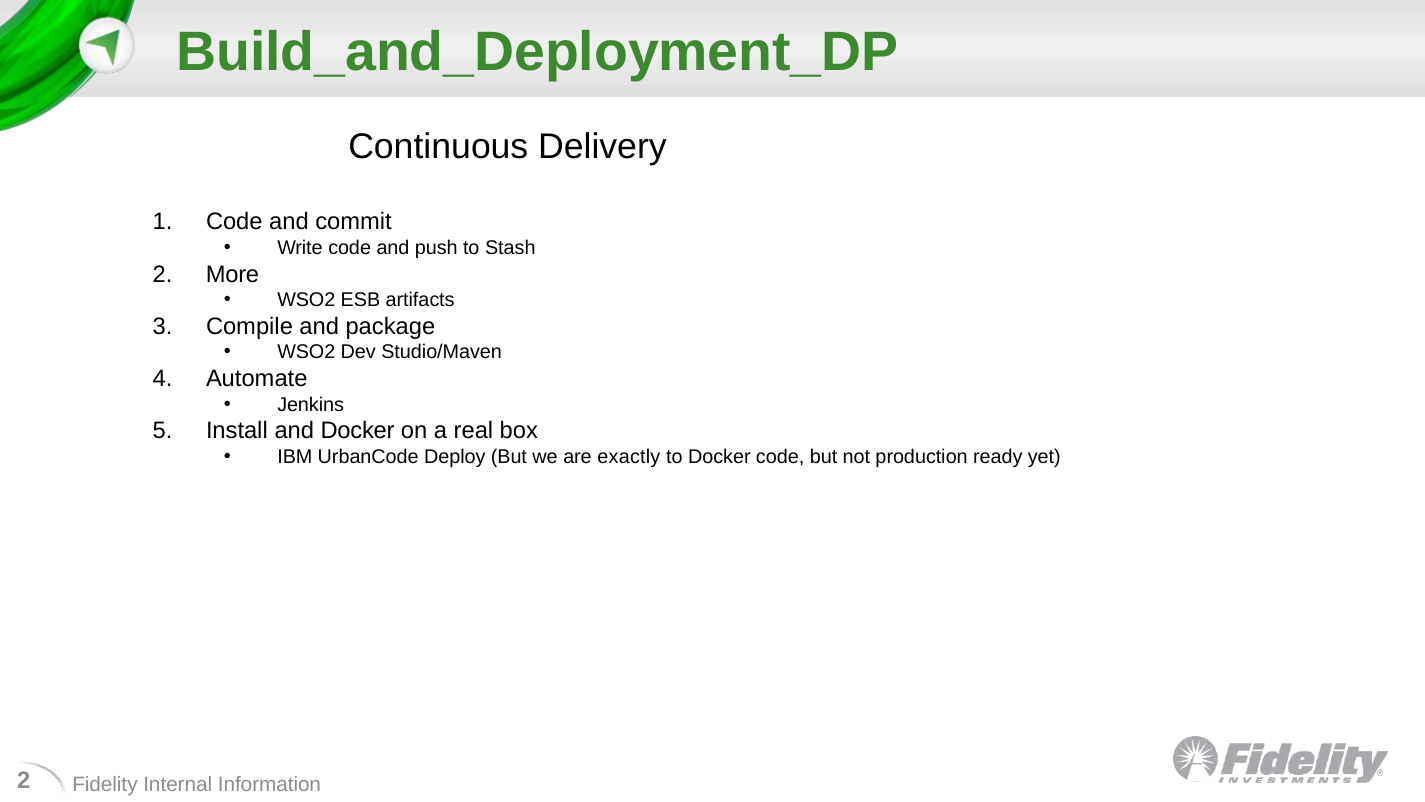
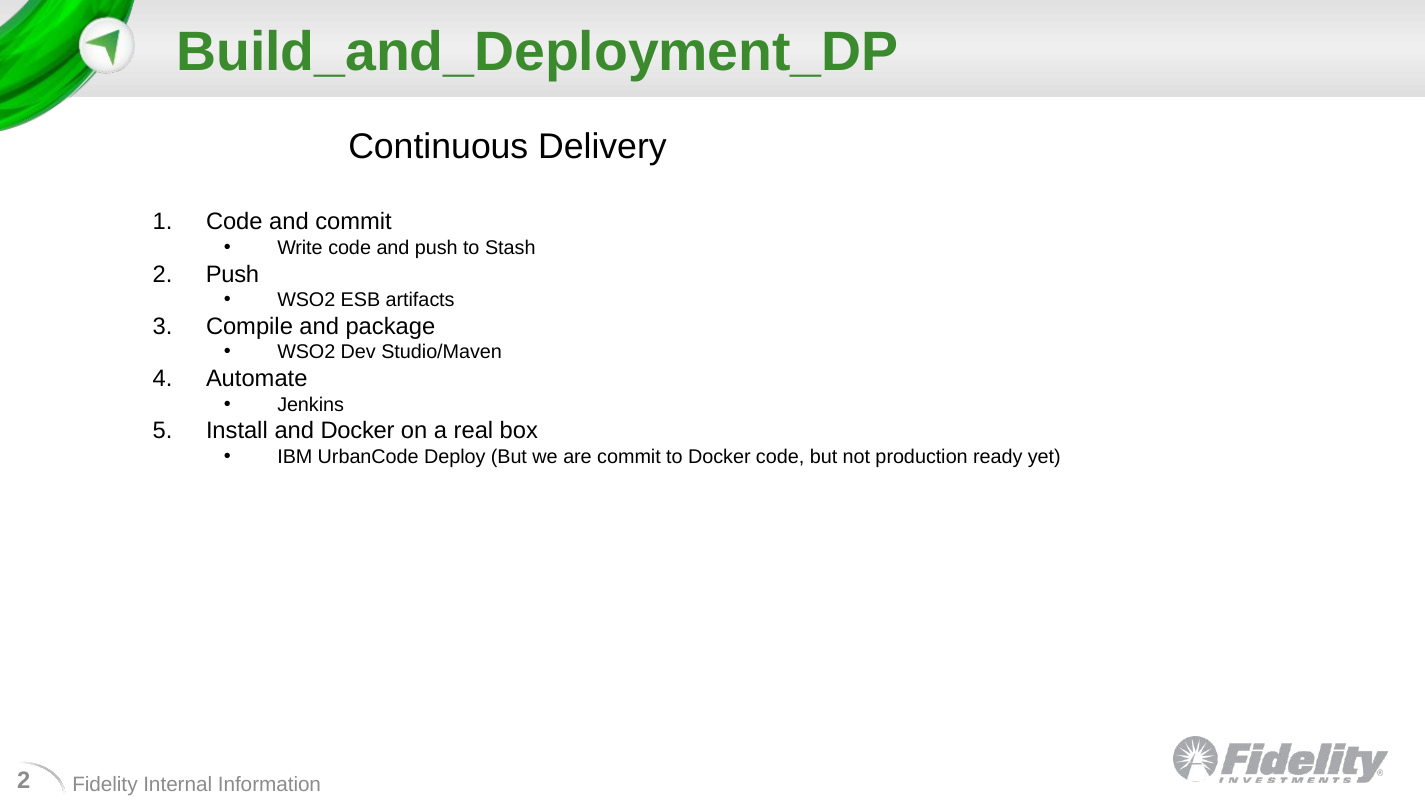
More at (232, 274): More -> Push
are exactly: exactly -> commit
